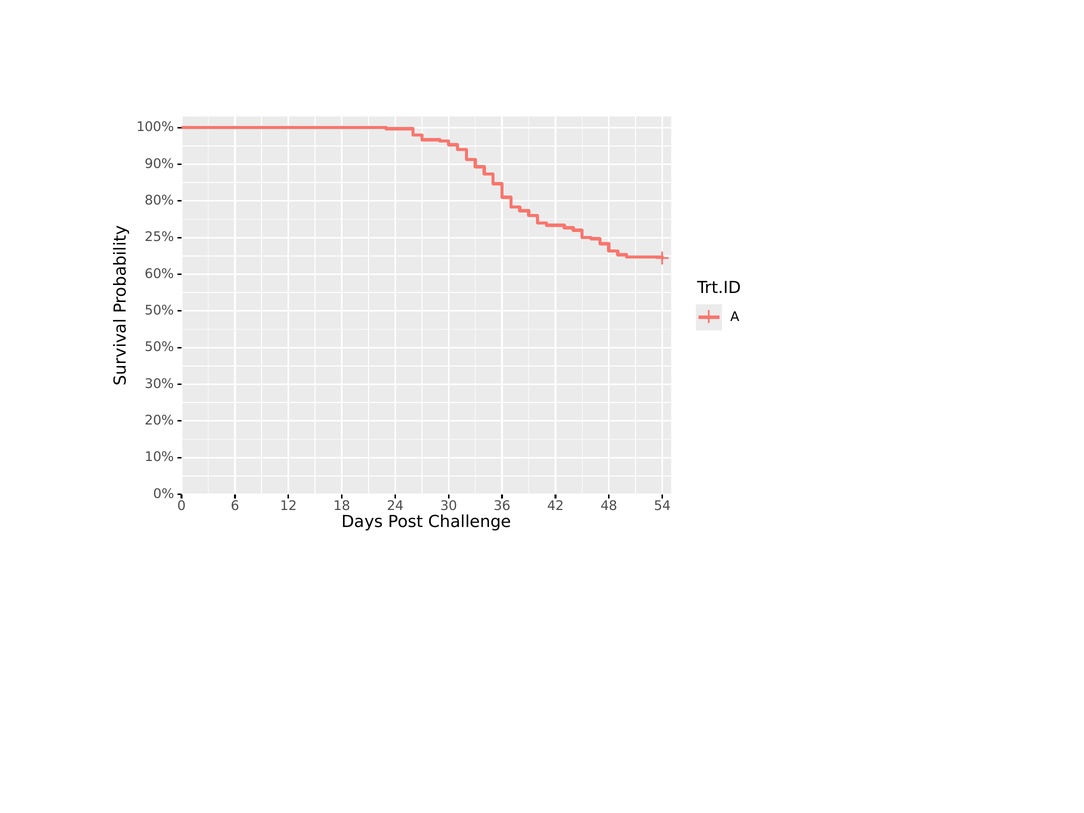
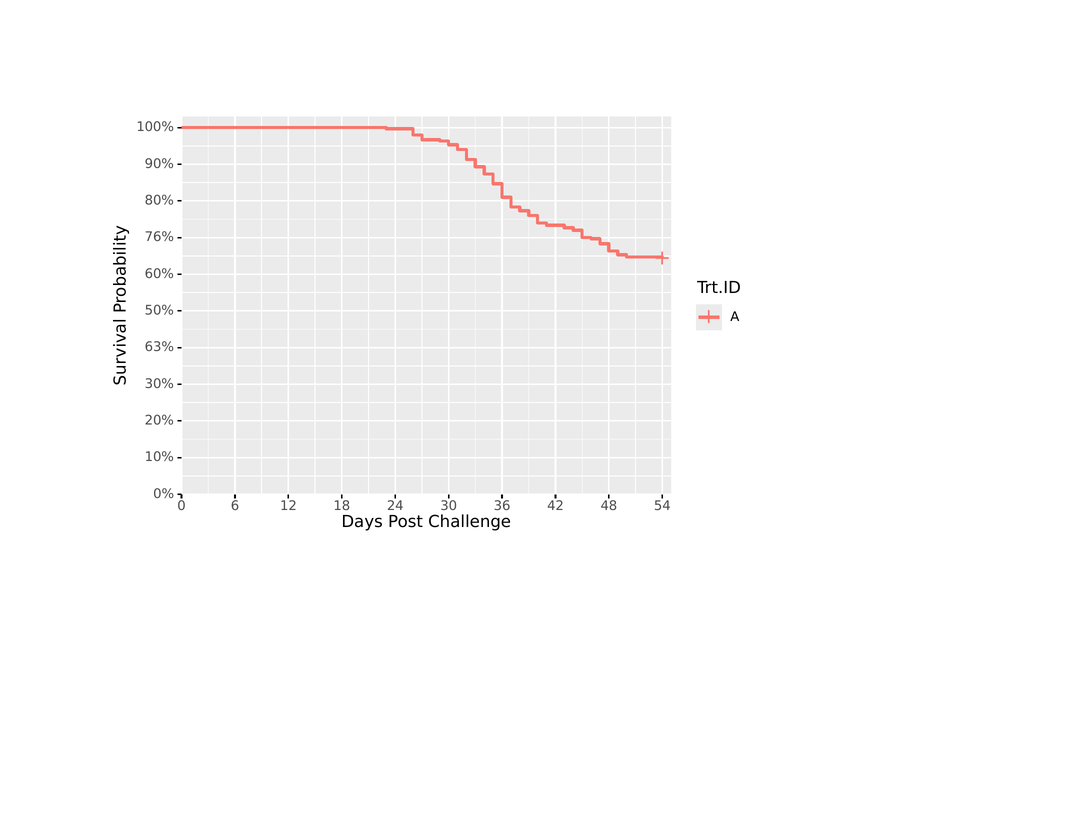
25%: 25% -> 76%
50% at (159, 347): 50% -> 63%
